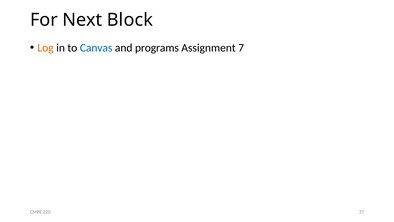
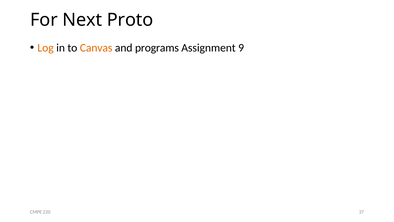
Block: Block -> Proto
Canvas colour: blue -> orange
7: 7 -> 9
